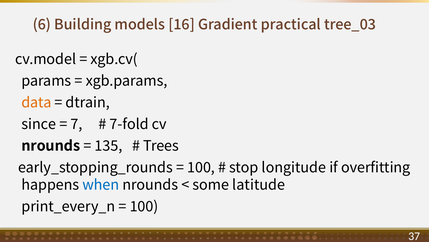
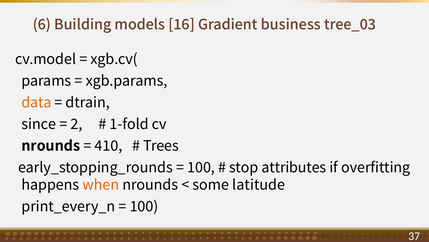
practical: practical -> business
7: 7 -> 2
7-fold: 7-fold -> 1-fold
135: 135 -> 410
longitude: longitude -> attributes
when colour: blue -> orange
